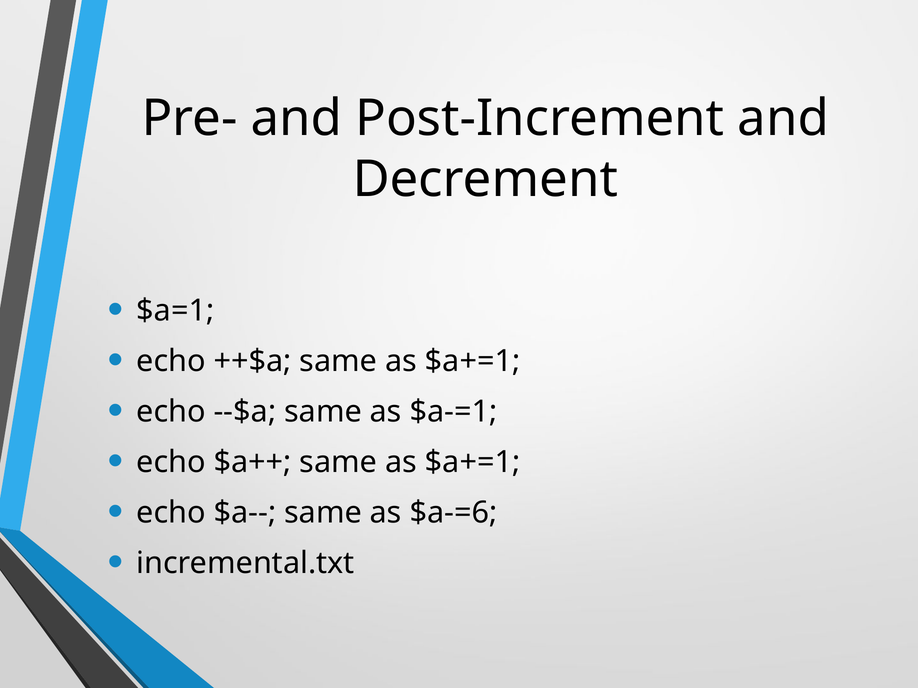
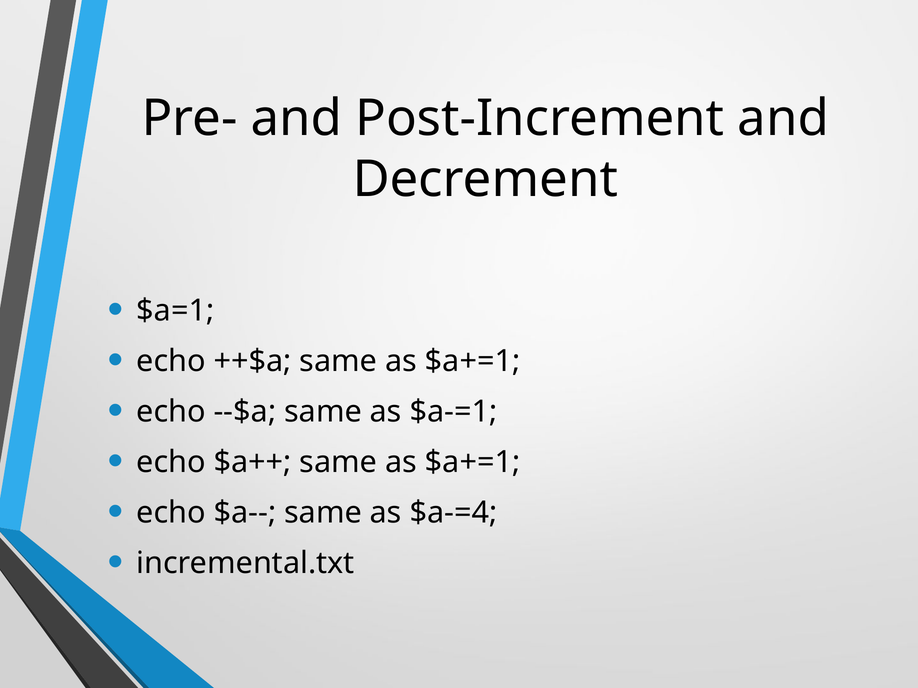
$a-=6: $a-=6 -> $a-=4
